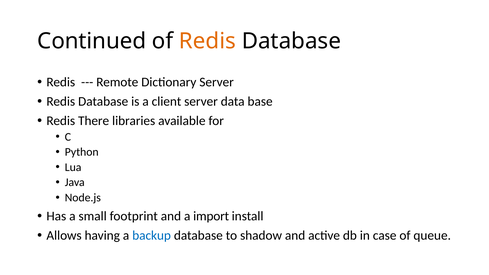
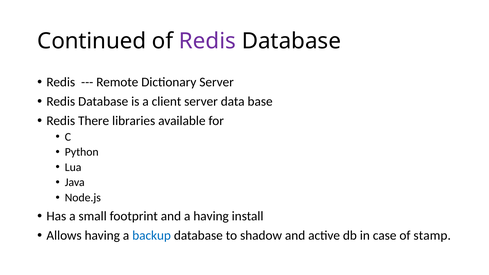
Redis at (207, 41) colour: orange -> purple
a import: import -> having
queue: queue -> stamp
